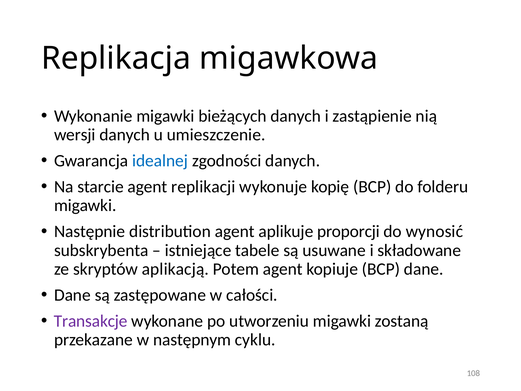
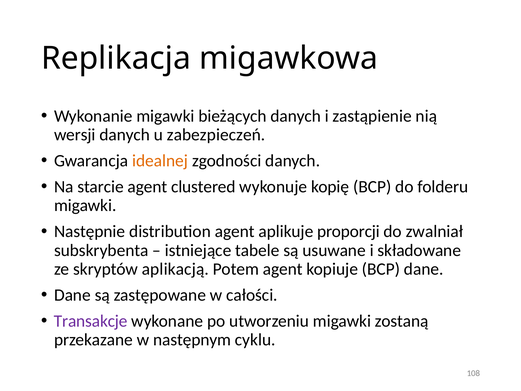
umieszczenie: umieszczenie -> zabezpieczeń
idealnej colour: blue -> orange
replikacji: replikacji -> clustered
wynosić: wynosić -> zwalniał
